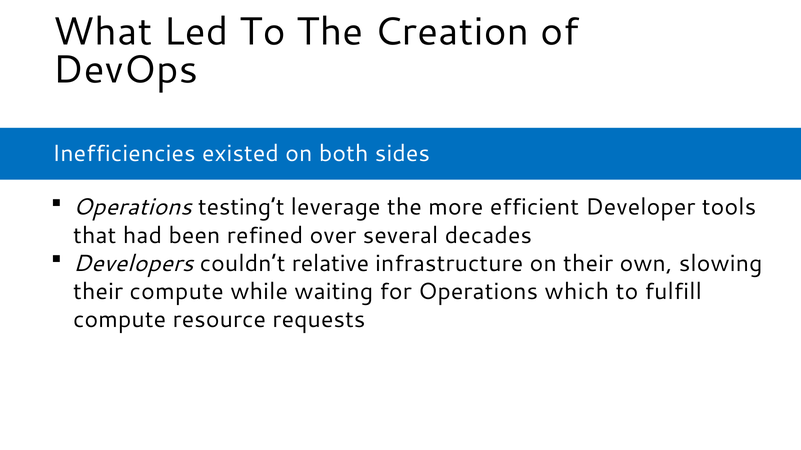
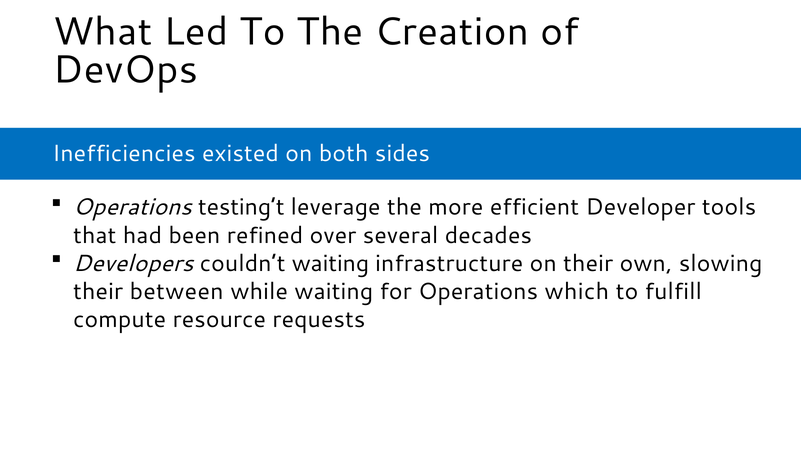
couldn’t relative: relative -> waiting
their compute: compute -> between
